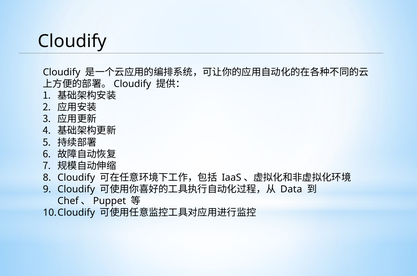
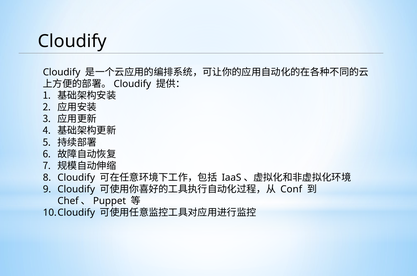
Data: Data -> Conf
